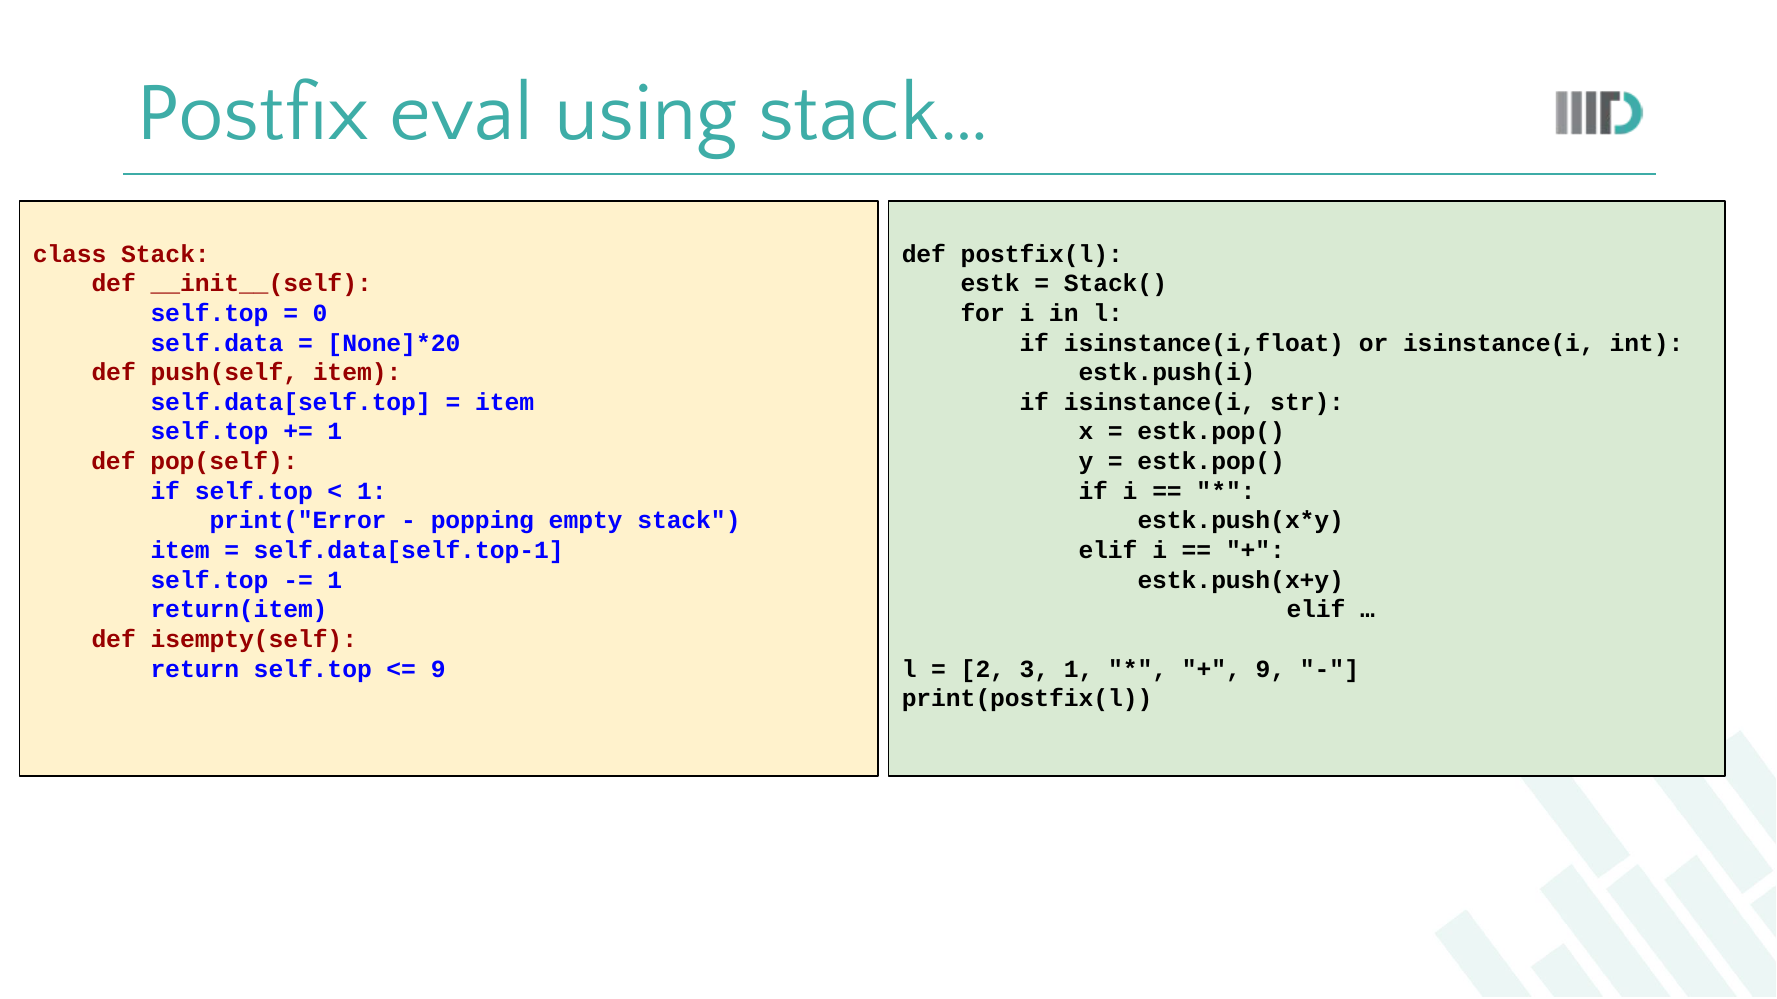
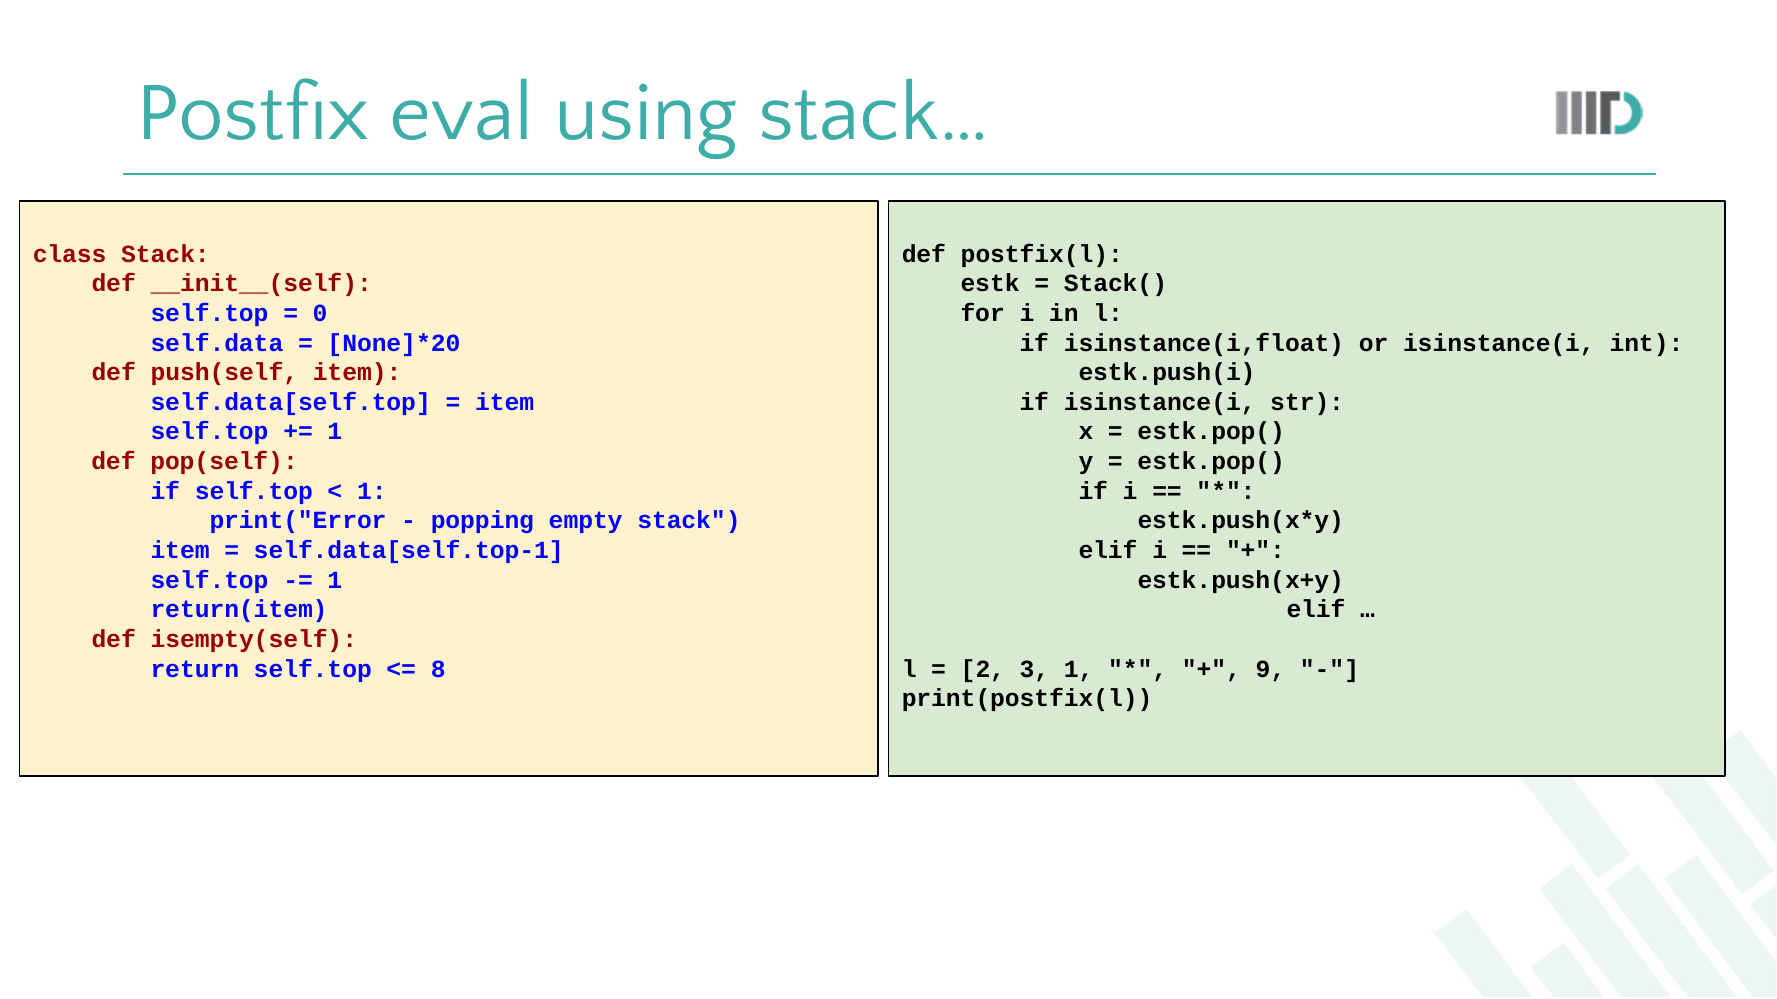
9 at (438, 669): 9 -> 8
